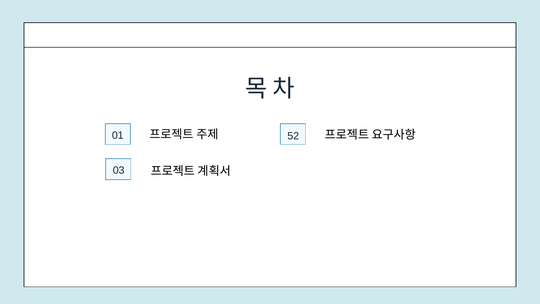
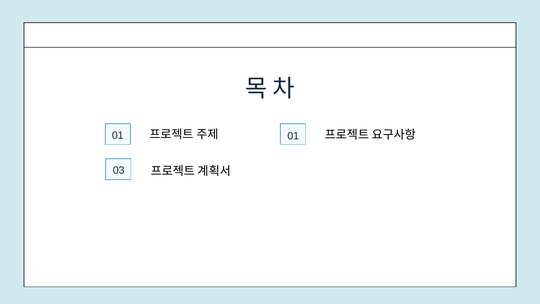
01 52: 52 -> 01
